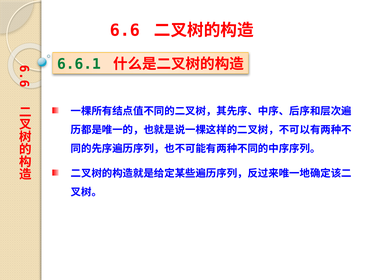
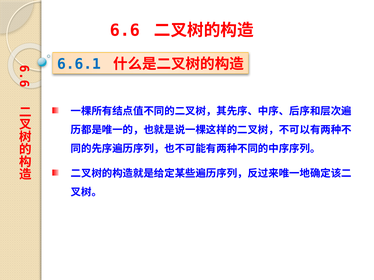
6.6.1 colour: green -> blue
